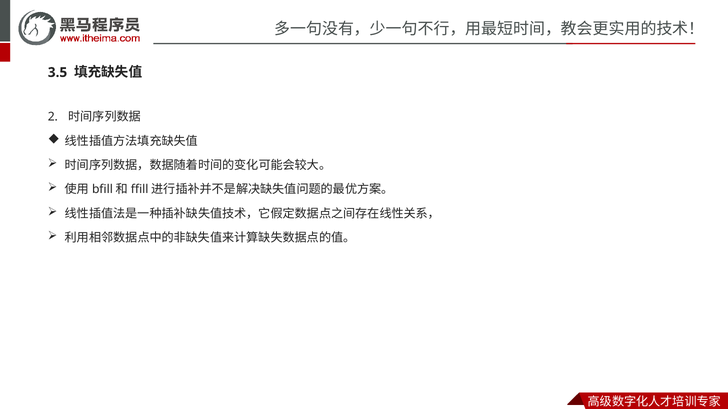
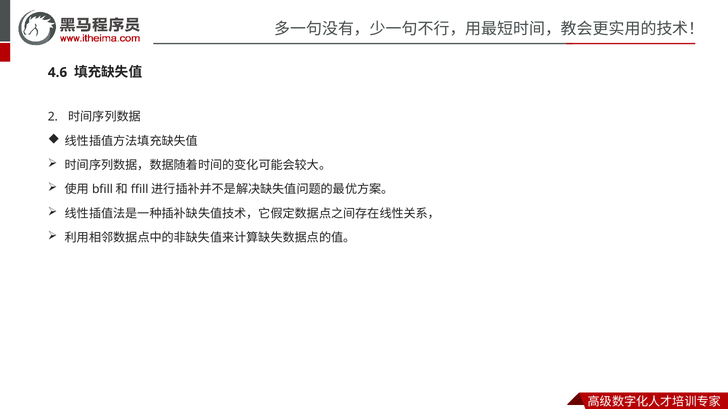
3.5: 3.5 -> 4.6
